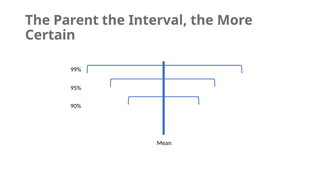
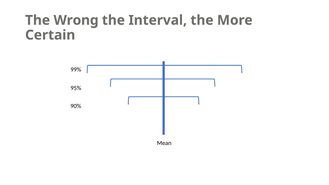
Parent: Parent -> Wrong
